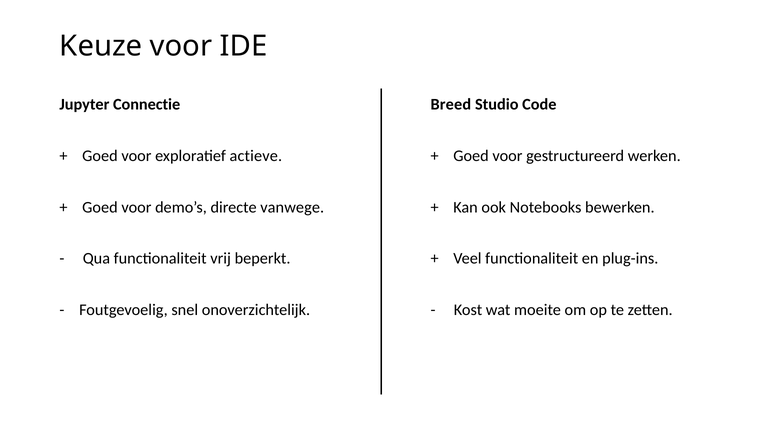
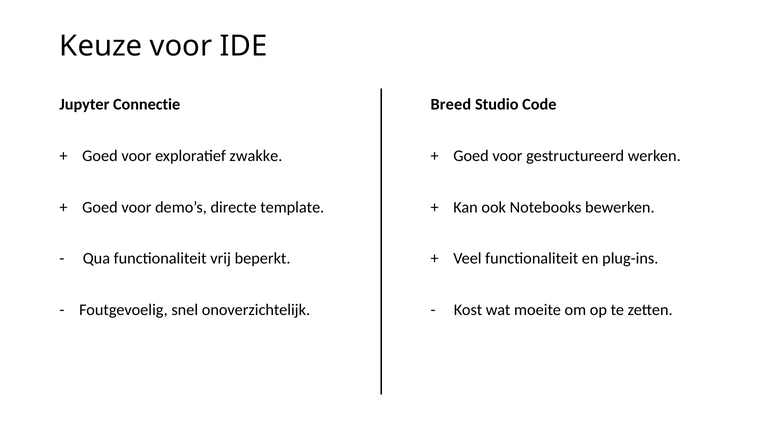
actieve: actieve -> zwakke
vanwege: vanwege -> template
